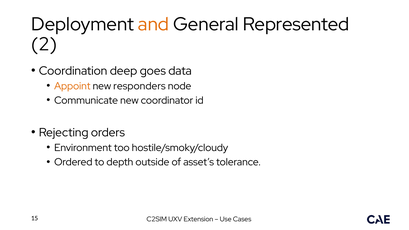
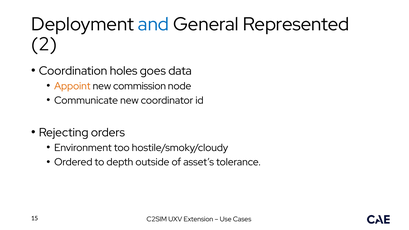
and colour: orange -> blue
deep: deep -> holes
responders: responders -> commission
